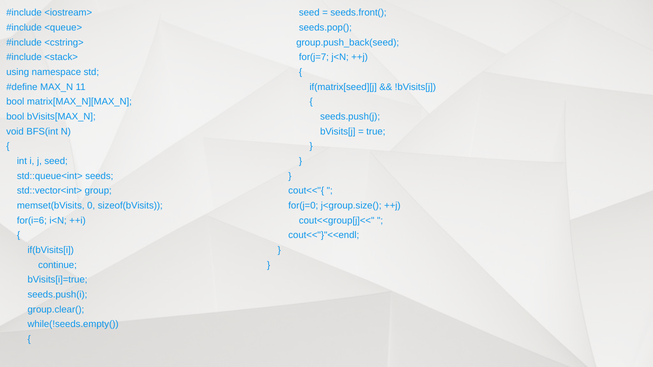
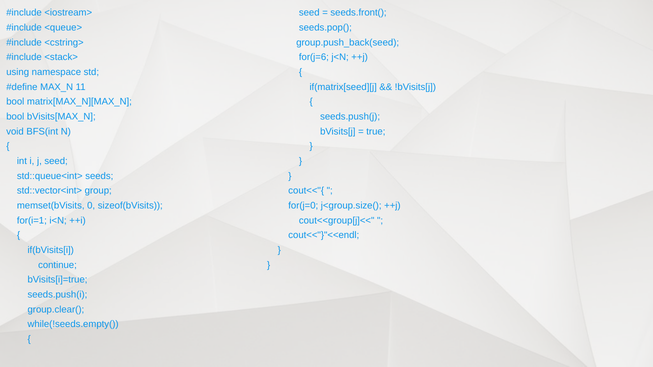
for(j=7: for(j=7 -> for(j=6
for(i=6: for(i=6 -> for(i=1
